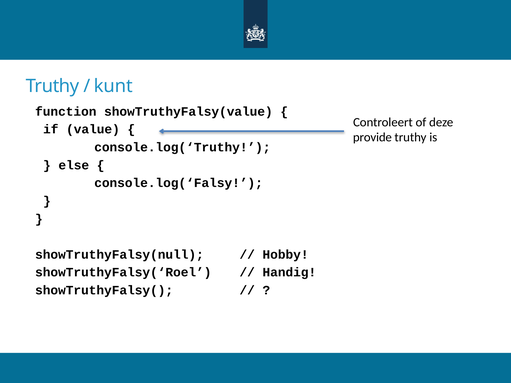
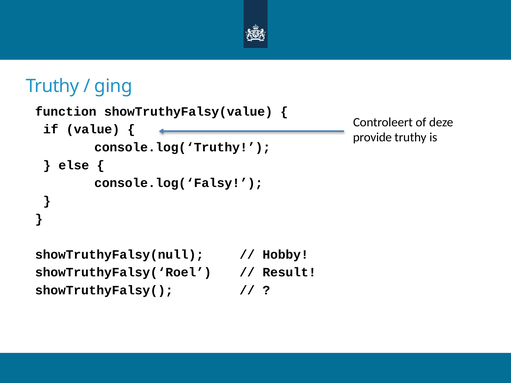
kunt: kunt -> ging
Handig: Handig -> Result
